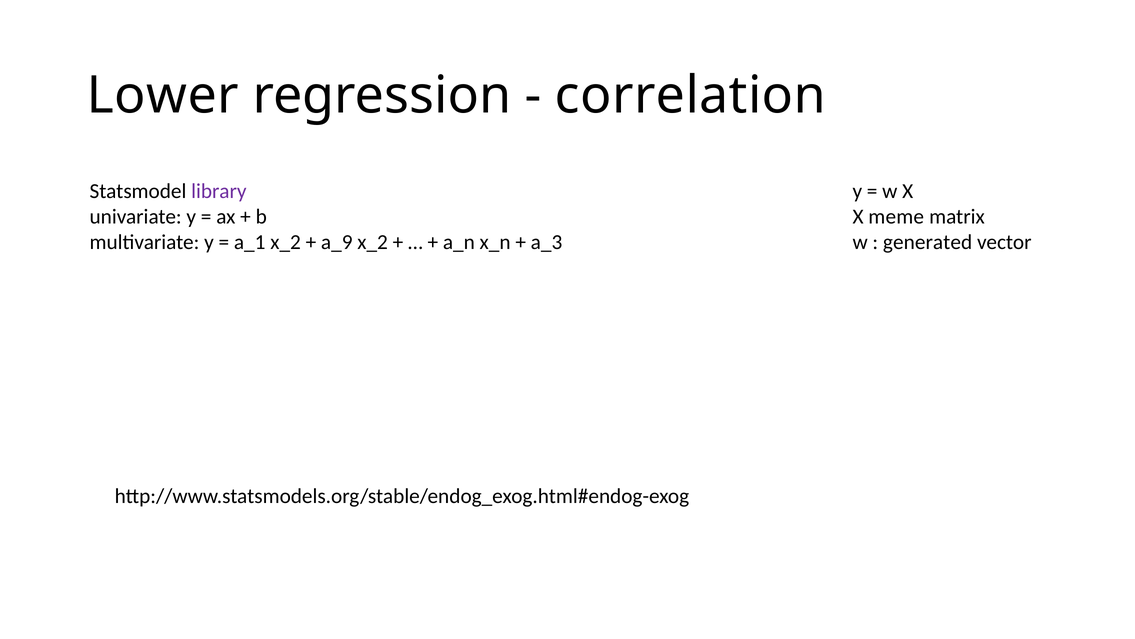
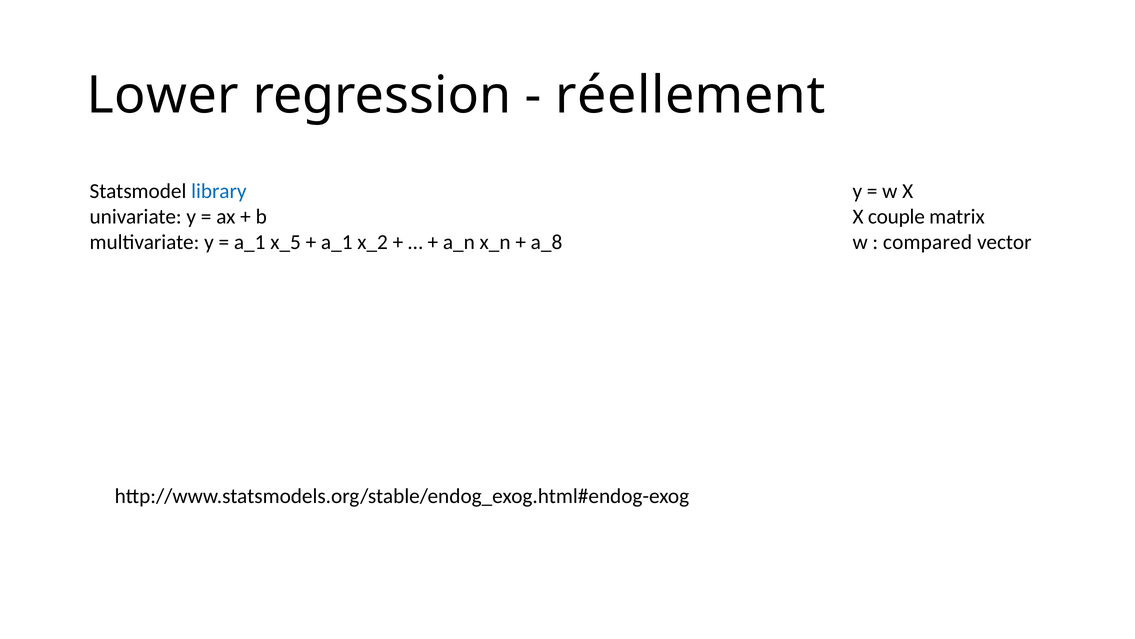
correlation: correlation -> réellement
library colour: purple -> blue
meme: meme -> couple
a_1 x_2: x_2 -> x_5
a_9 at (337, 242): a_9 -> a_1
a_3: a_3 -> a_8
generated: generated -> compared
